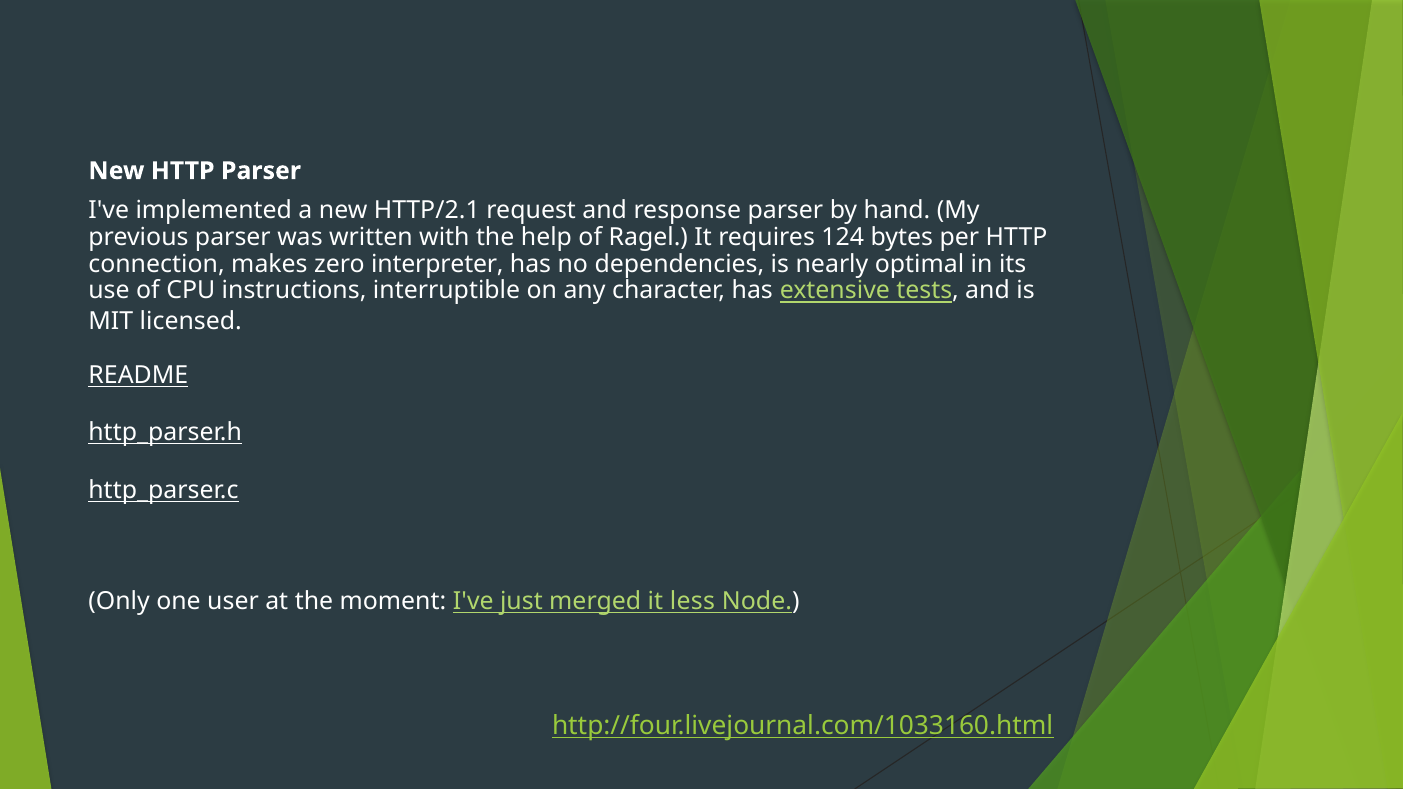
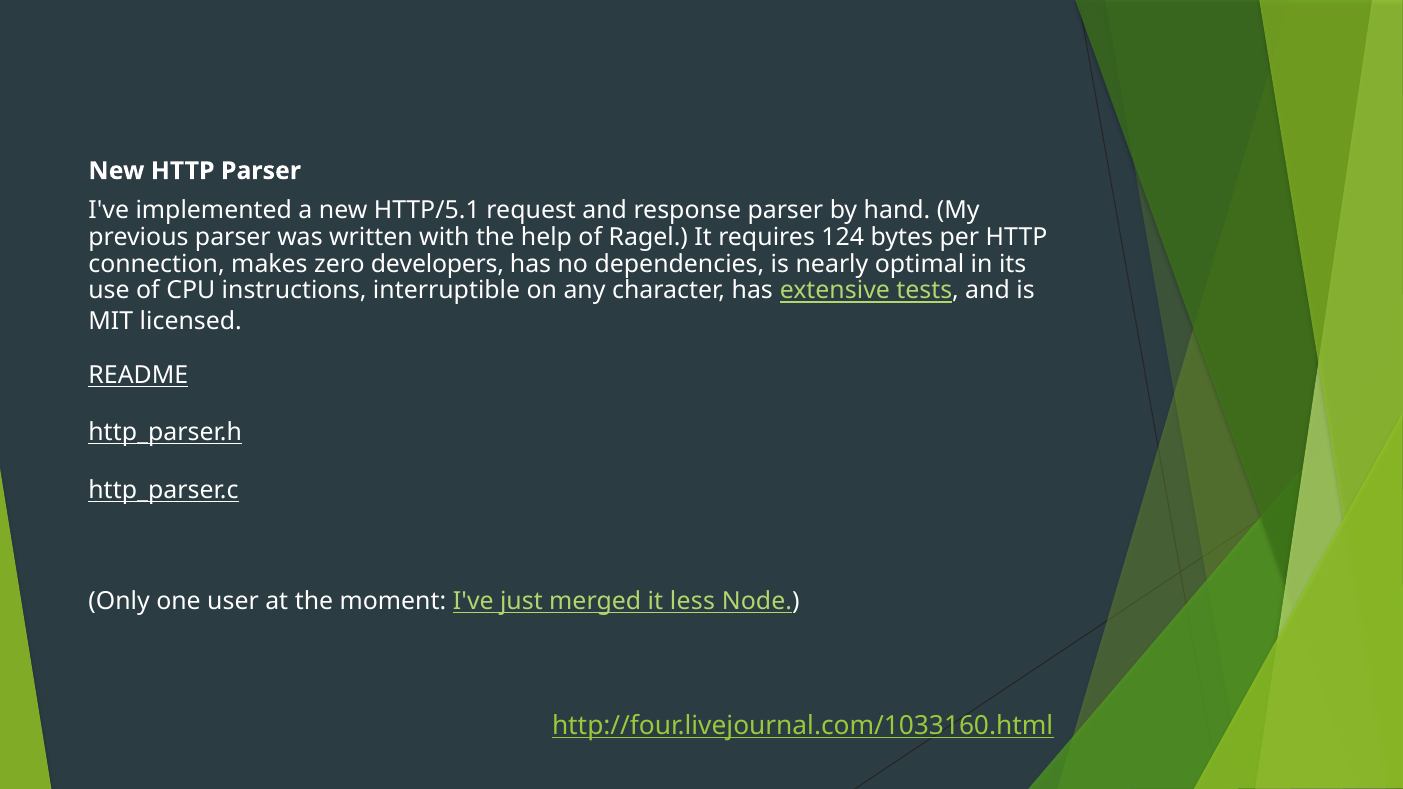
HTTP/2.1: HTTP/2.1 -> HTTP/5.1
interpreter: interpreter -> developers
